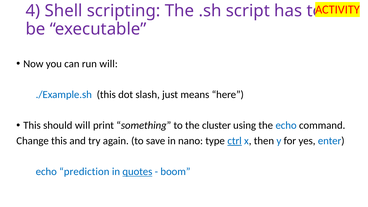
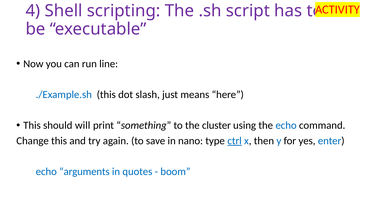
run will: will -> line
prediction: prediction -> arguments
quotes underline: present -> none
